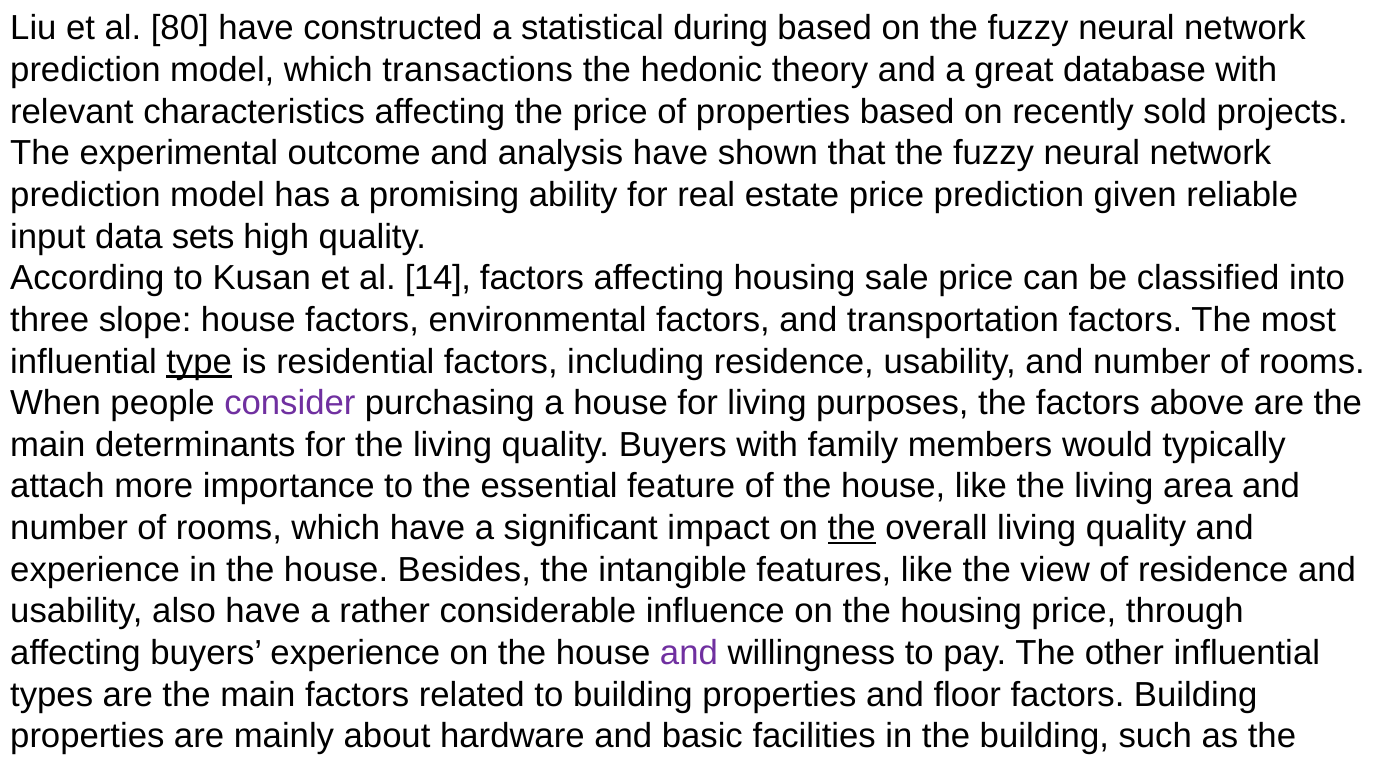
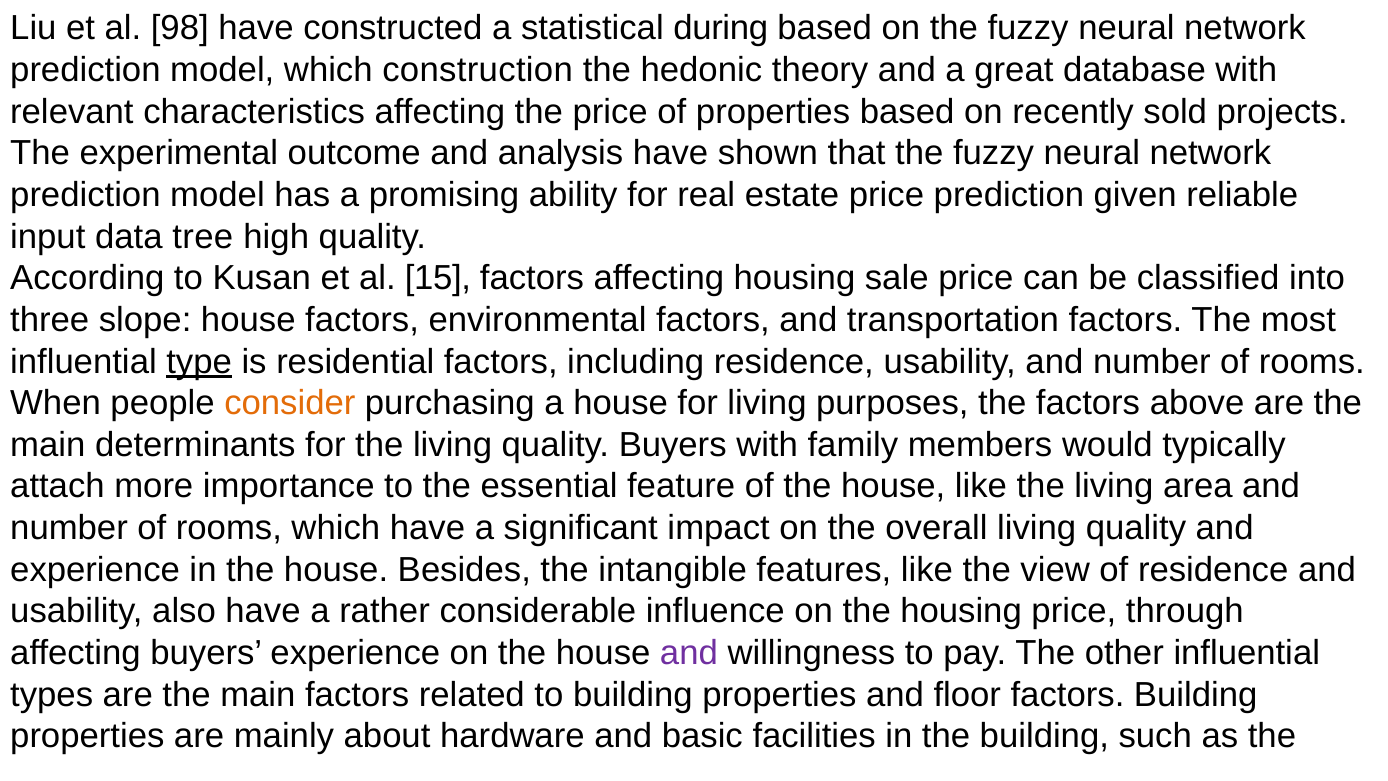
80: 80 -> 98
transactions: transactions -> construction
sets: sets -> tree
14: 14 -> 15
consider colour: purple -> orange
the at (852, 528) underline: present -> none
